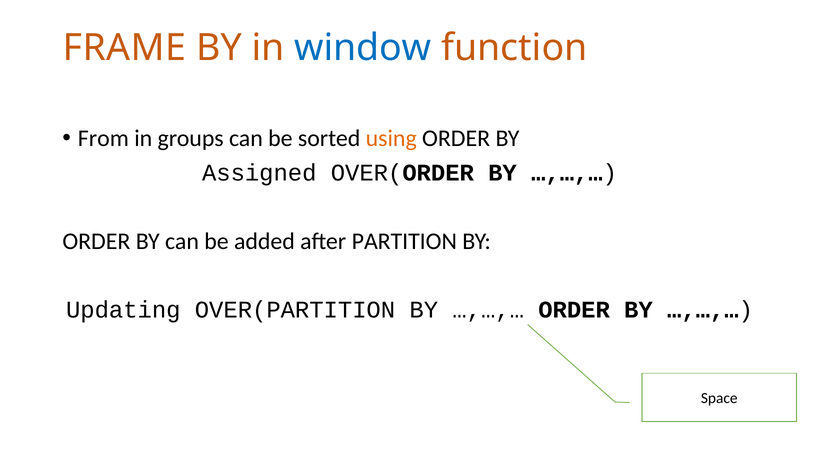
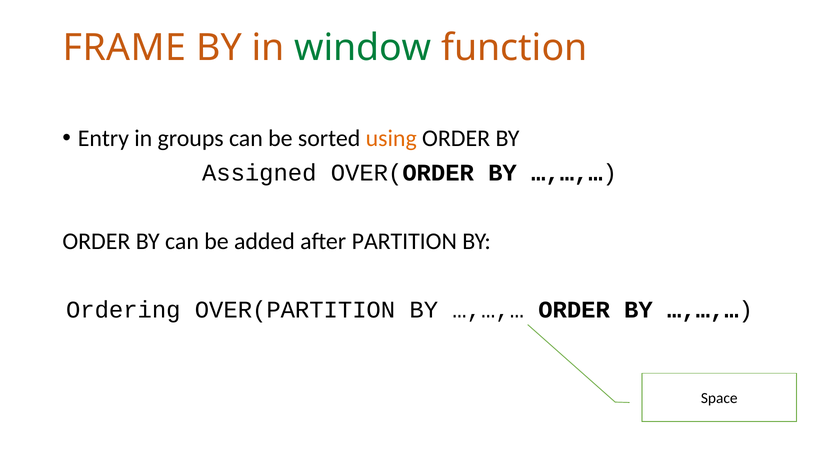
window colour: blue -> green
From: From -> Entry
Updating: Updating -> Ordering
